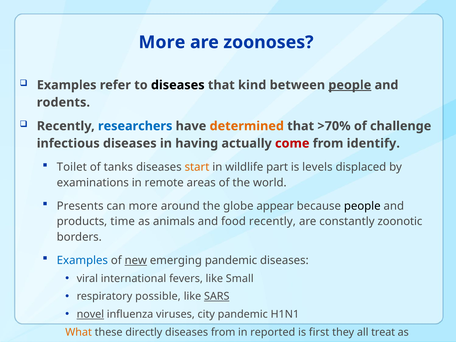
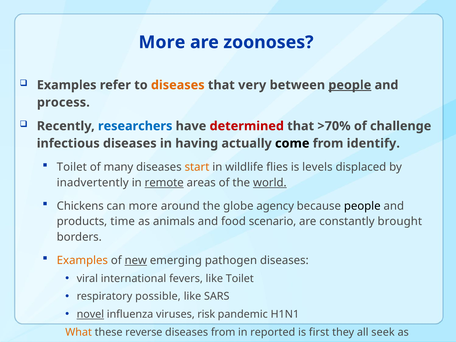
diseases at (178, 85) colour: black -> orange
kind: kind -> very
rodents: rodents -> process
determined colour: orange -> red
come colour: red -> black
tanks: tanks -> many
part: part -> flies
examinations: examinations -> inadvertently
remote underline: none -> present
world underline: none -> present
Presents: Presents -> Chickens
appear: appear -> agency
food recently: recently -> scenario
zoonotic: zoonotic -> brought
Examples at (82, 260) colour: blue -> orange
emerging pandemic: pandemic -> pathogen
like Small: Small -> Toilet
SARS underline: present -> none
city: city -> risk
directly: directly -> reverse
treat: treat -> seek
